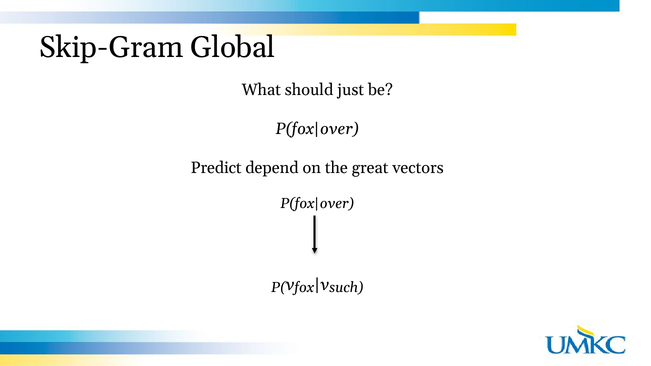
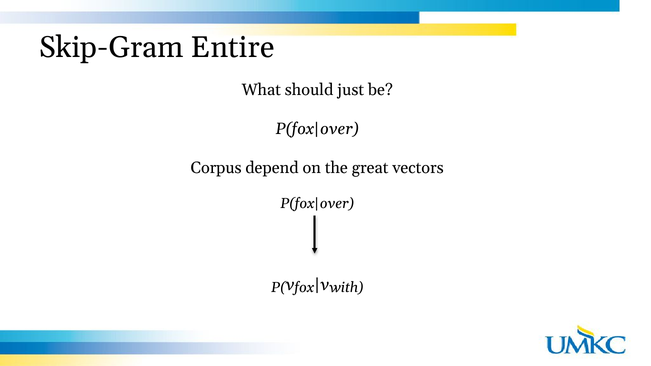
Global: Global -> Entire
Predict: Predict -> Corpus
such: such -> with
